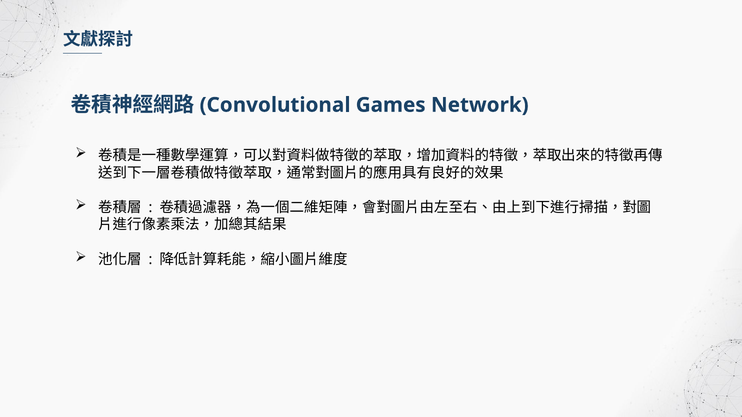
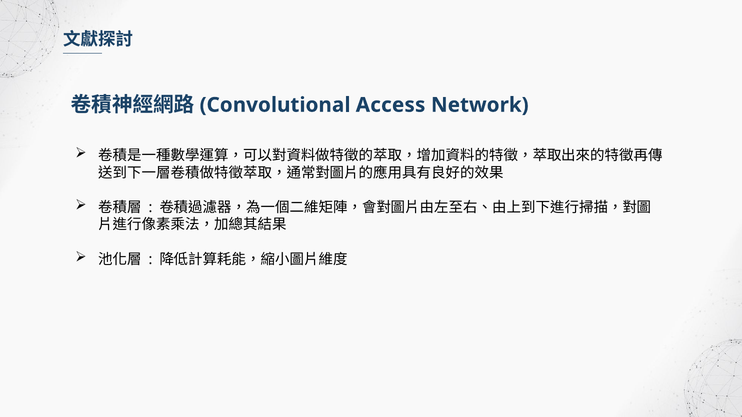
Games: Games -> Access
